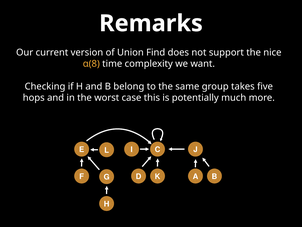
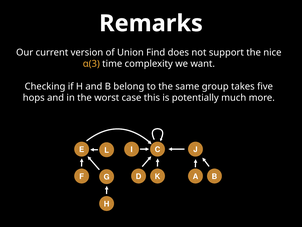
α(8: α(8 -> α(3
